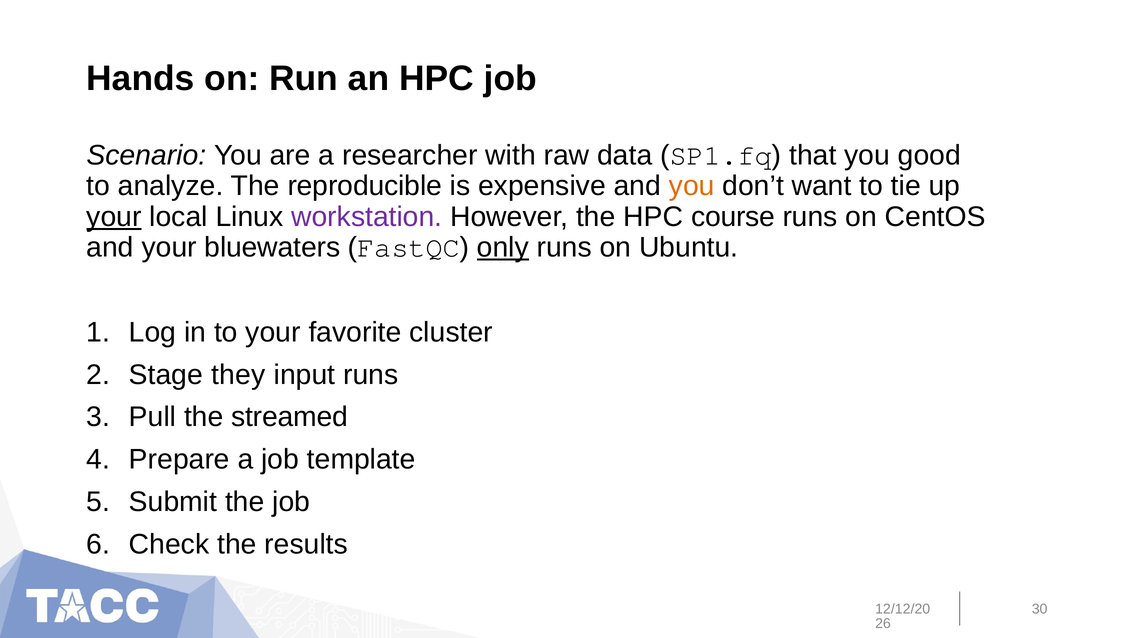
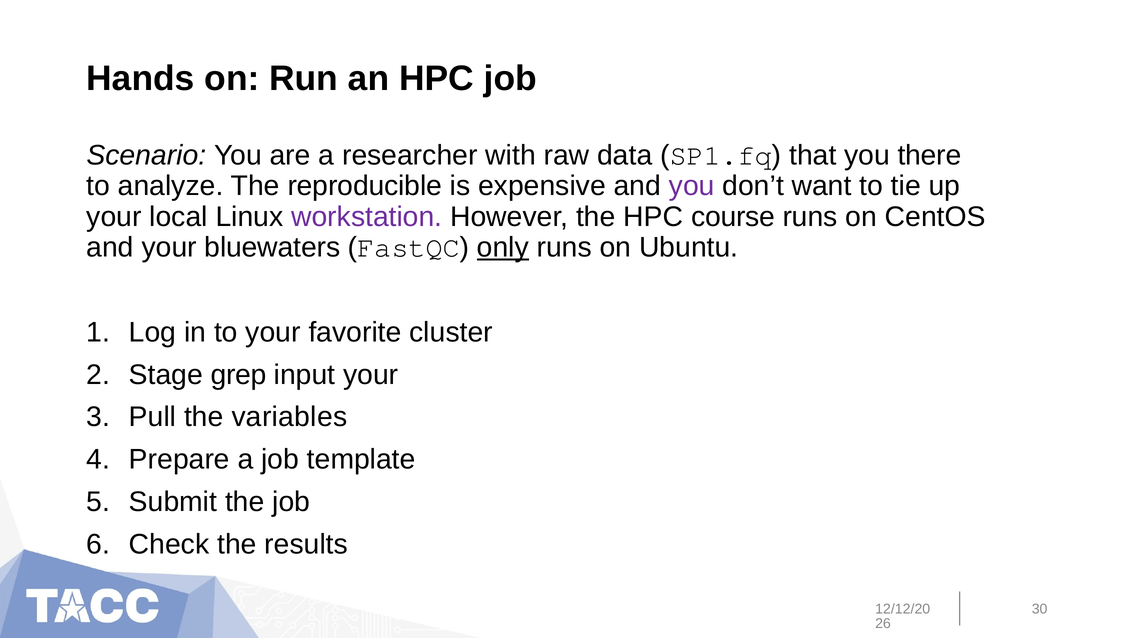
good: good -> there
you at (692, 186) colour: orange -> purple
your at (114, 217) underline: present -> none
they: they -> grep
input runs: runs -> your
streamed: streamed -> variables
